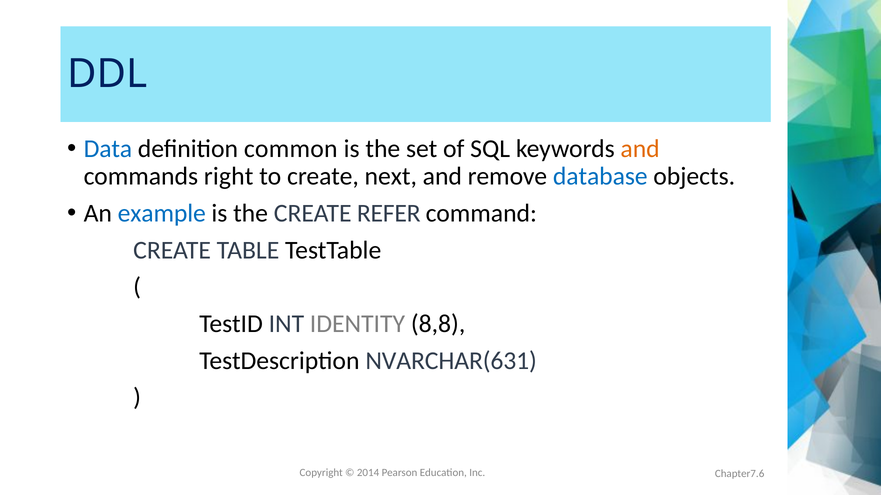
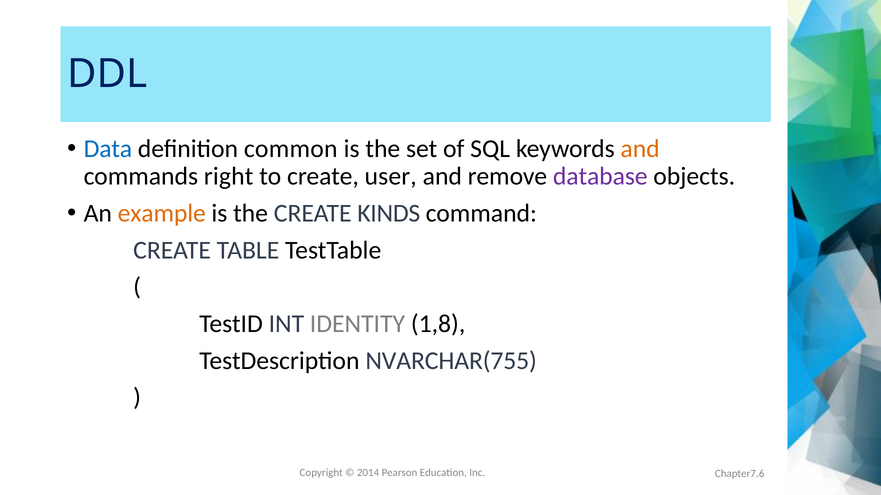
next: next -> user
database colour: blue -> purple
example colour: blue -> orange
REFER: REFER -> KINDS
8,8: 8,8 -> 1,8
NVARCHAR(631: NVARCHAR(631 -> NVARCHAR(755
